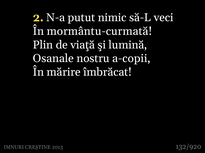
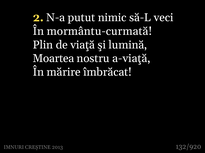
Osanale: Osanale -> Moartea
a-copii: a-copii -> a-viaţă
